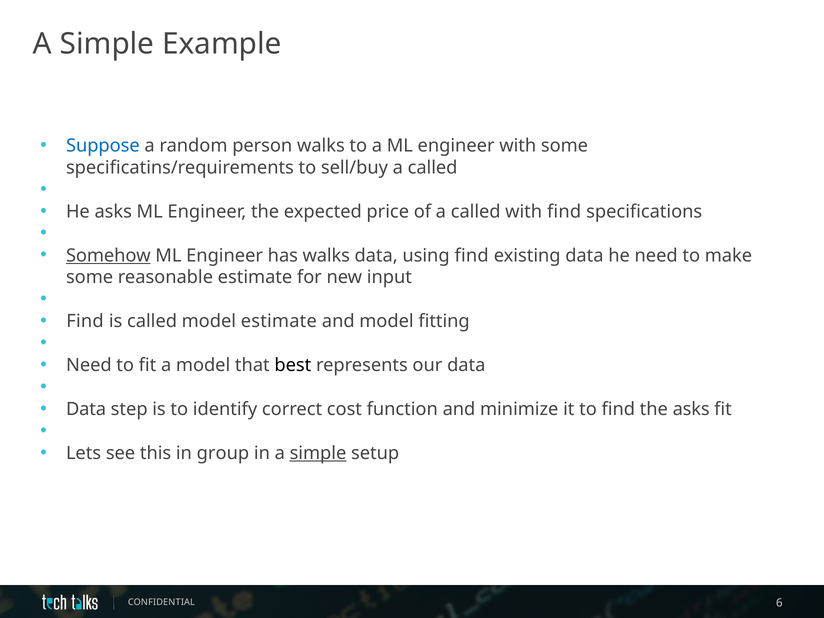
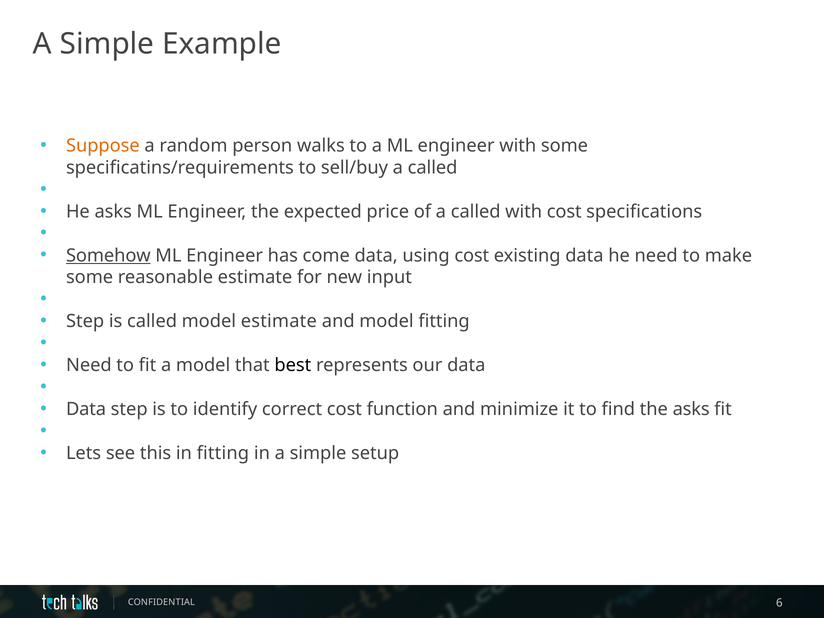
Suppose colour: blue -> orange
with find: find -> cost
has walks: walks -> come
using find: find -> cost
Find at (85, 321): Find -> Step
in group: group -> fitting
simple at (318, 453) underline: present -> none
